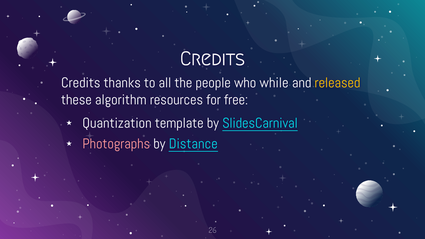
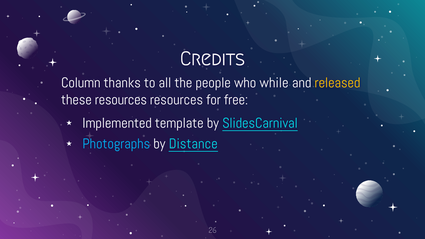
Credits at (81, 83): Credits -> Column
these algorithm: algorithm -> resources
Quantization: Quantization -> Implemented
Photographs colour: pink -> light blue
